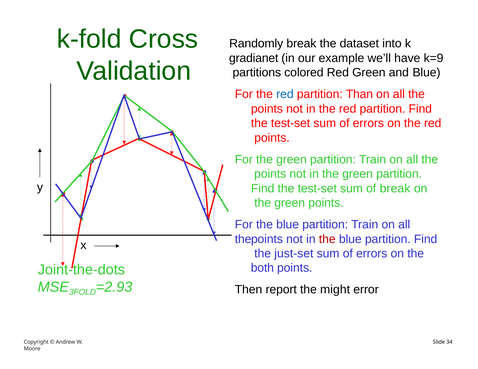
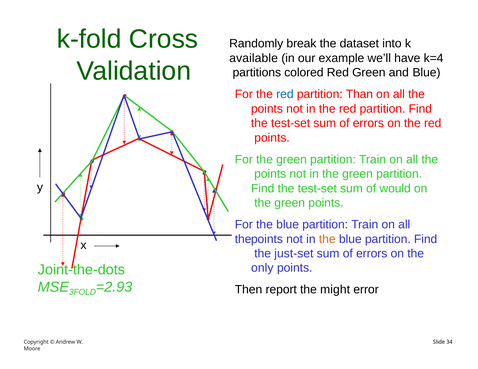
gradianet: gradianet -> available
k=9: k=9 -> k=4
of break: break -> would
the at (327, 239) colour: red -> orange
both: both -> only
